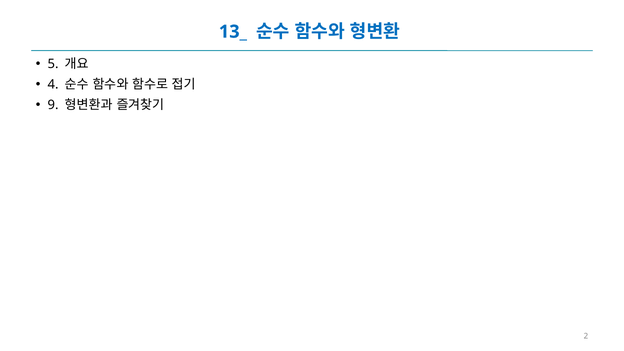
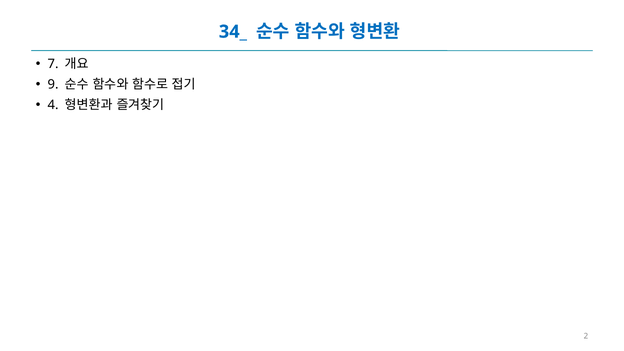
13_: 13_ -> 34_
5: 5 -> 7
4: 4 -> 9
9: 9 -> 4
